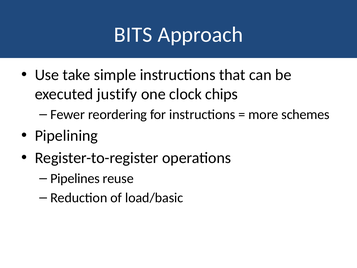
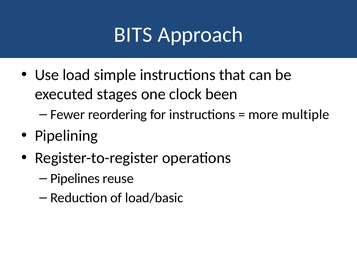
take: take -> load
justify: justify -> stages
chips: chips -> been
schemes: schemes -> multiple
